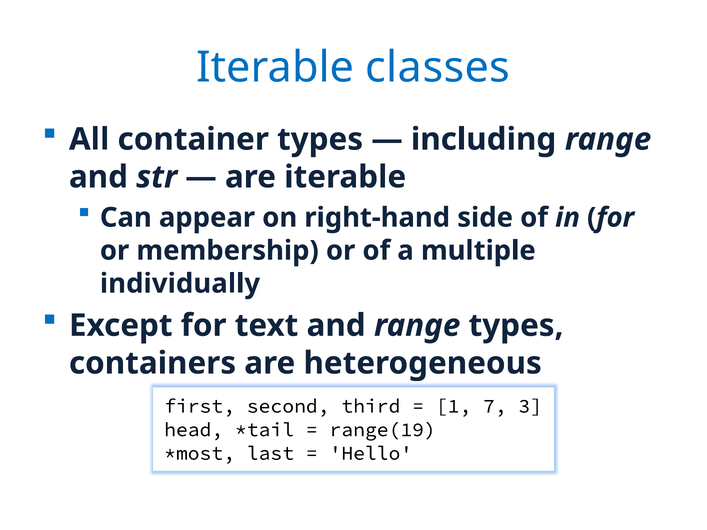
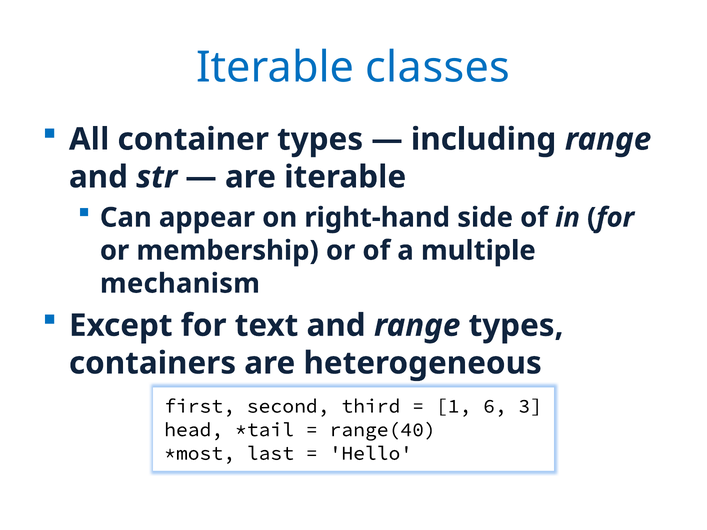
individually: individually -> mechanism
7: 7 -> 6
range(19: range(19 -> range(40
